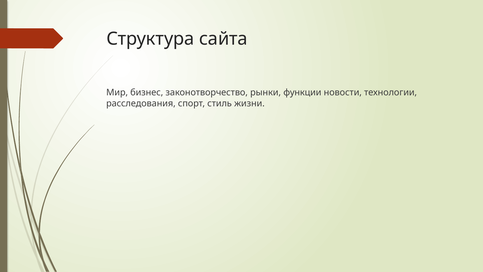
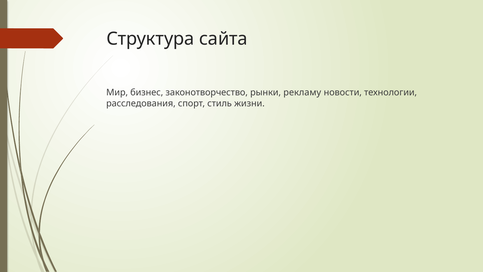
функции: функции -> рекламу
